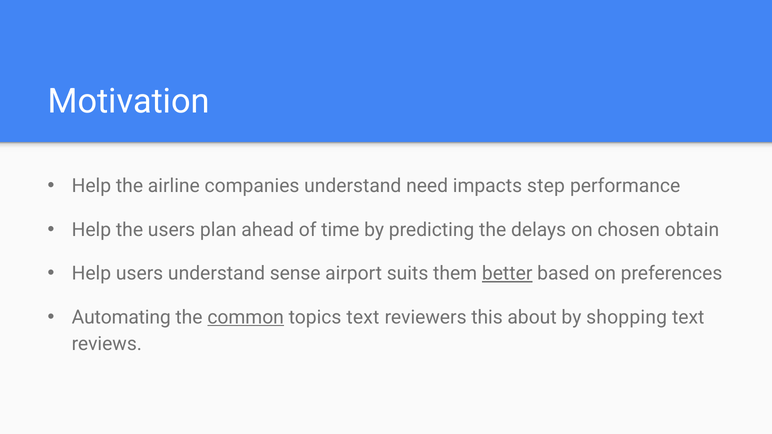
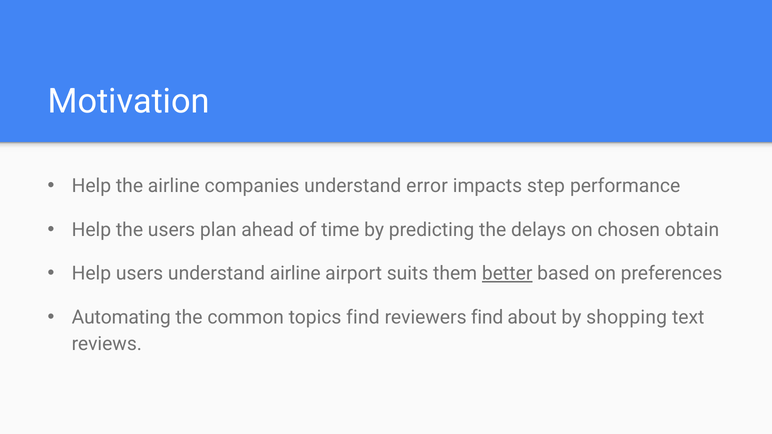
need: need -> error
understand sense: sense -> airline
common underline: present -> none
topics text: text -> find
reviewers this: this -> find
